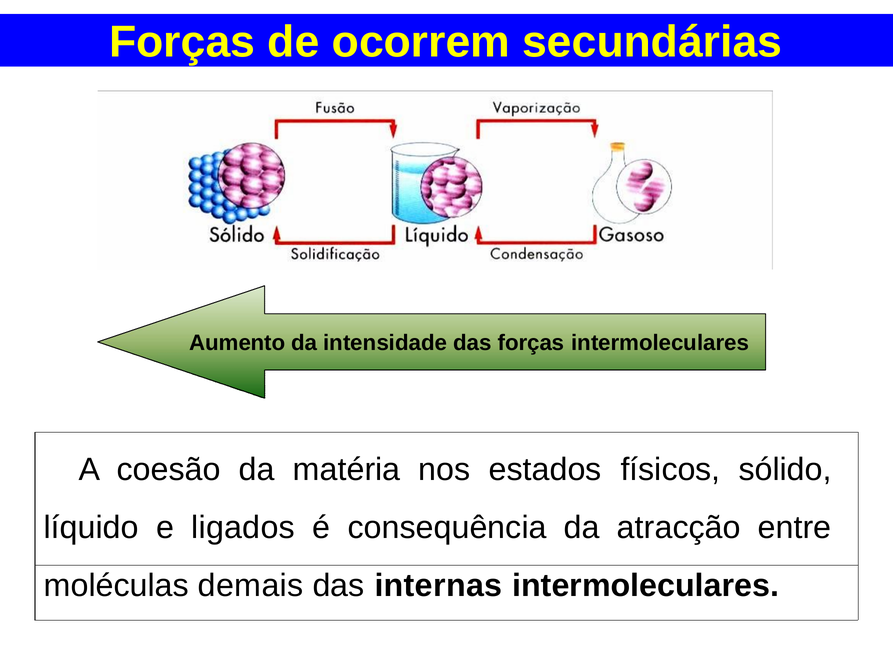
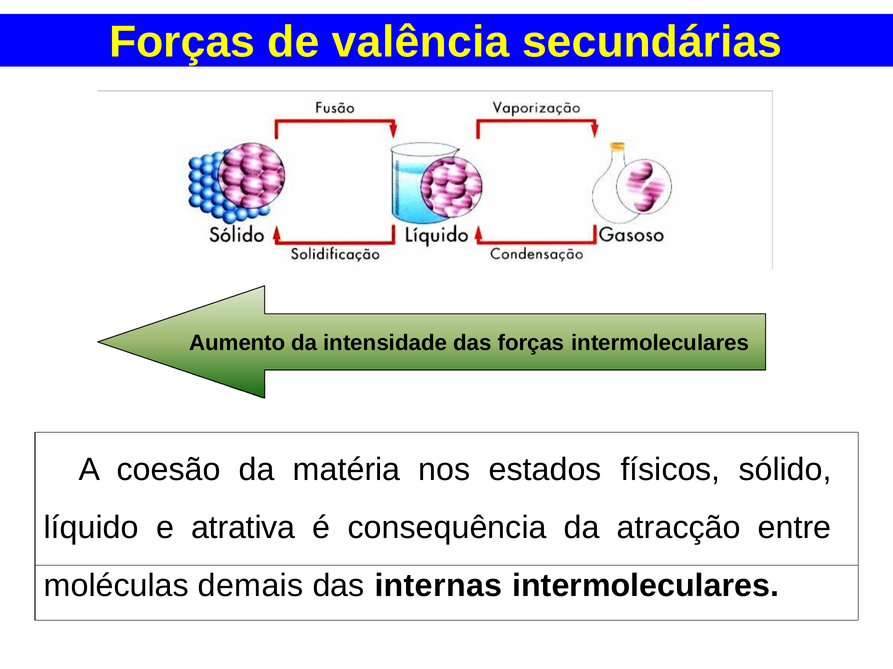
ocorrem: ocorrem -> valência
ligados: ligados -> atrativa
